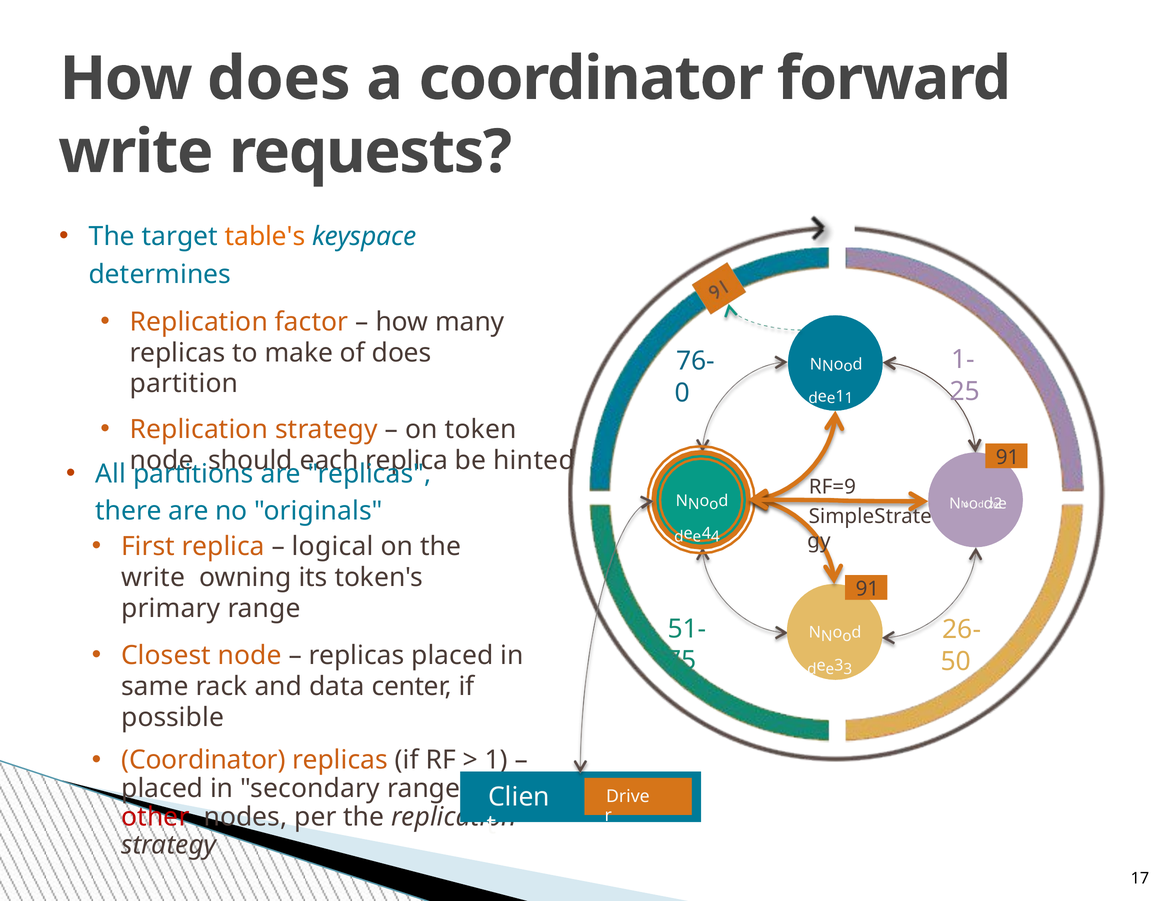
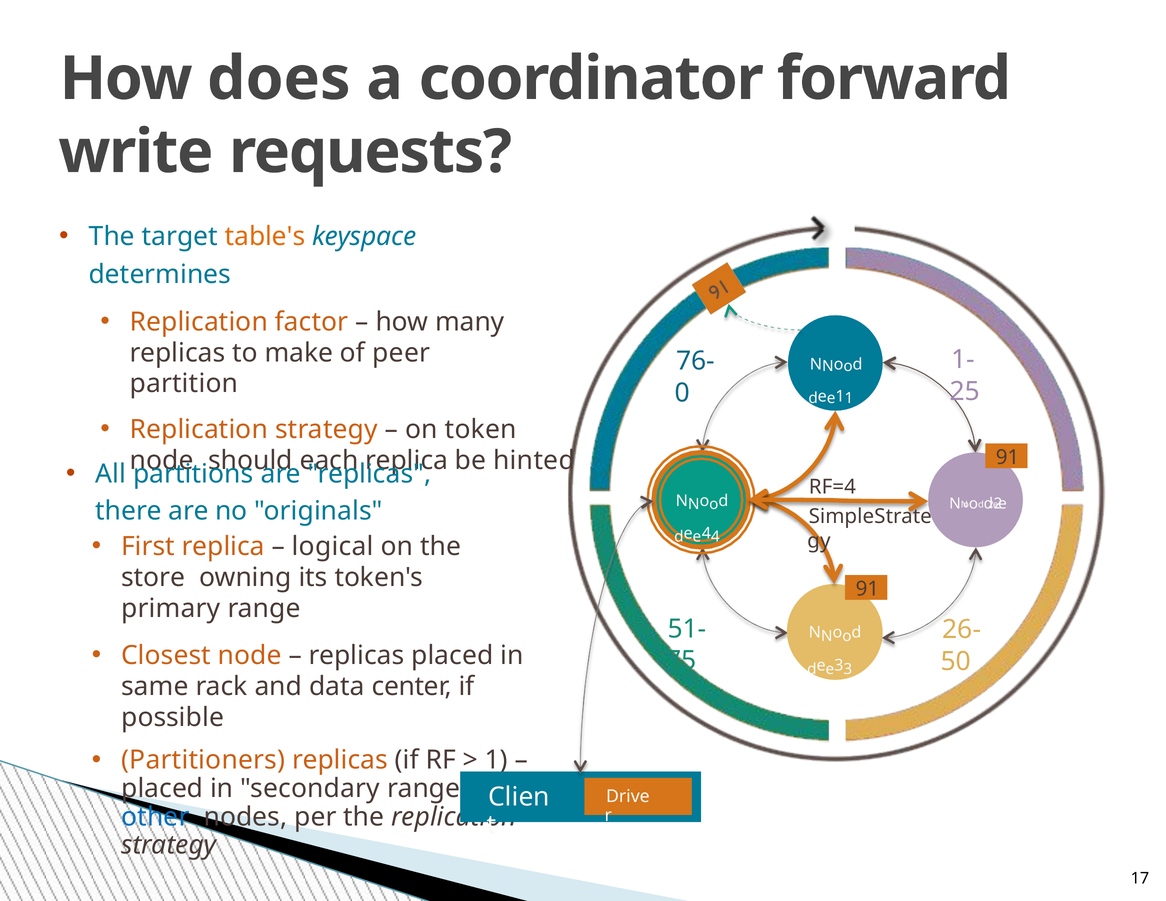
of does: does -> peer
RF=9: RF=9 -> RF=4
write at (153, 578): write -> store
Coordinator at (203, 760): Coordinator -> Partitioners
other colour: red -> blue
